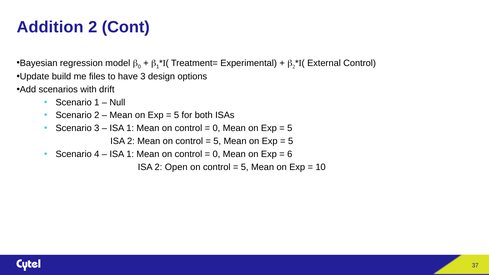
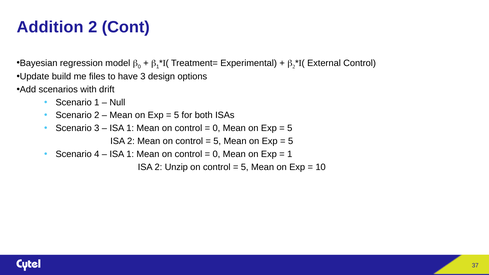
6 at (290, 154): 6 -> 1
Open: Open -> Unzip
